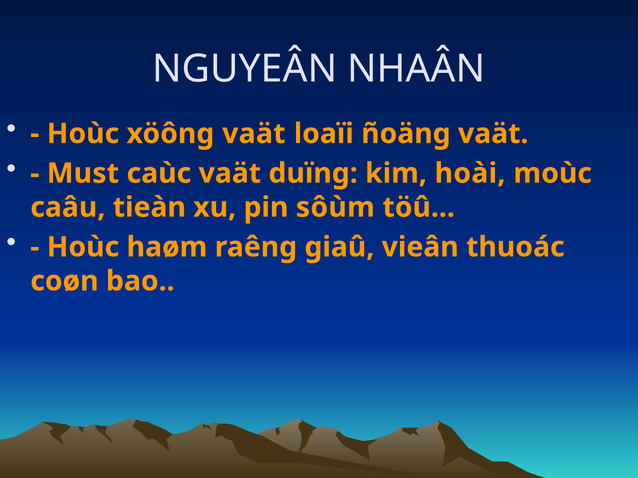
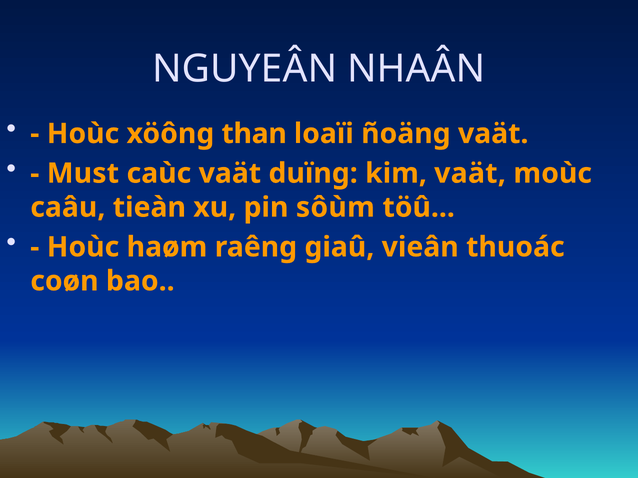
xöông vaät: vaät -> than
kim hoài: hoài -> vaät
